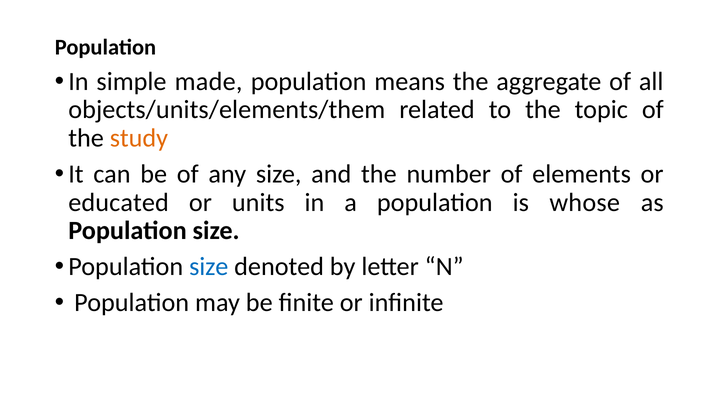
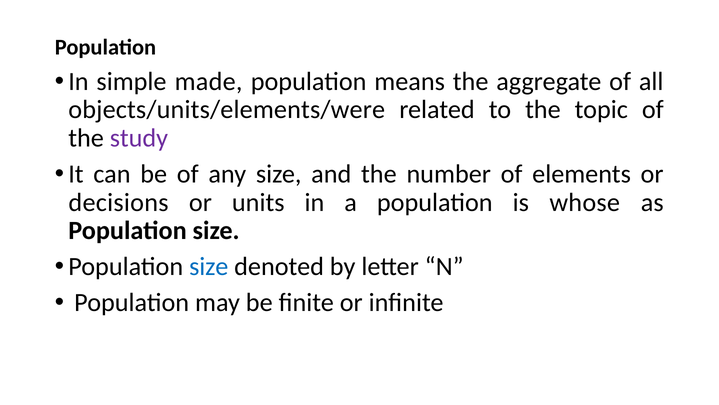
objects/units/elements/them: objects/units/elements/them -> objects/units/elements/were
study colour: orange -> purple
educated: educated -> decisions
